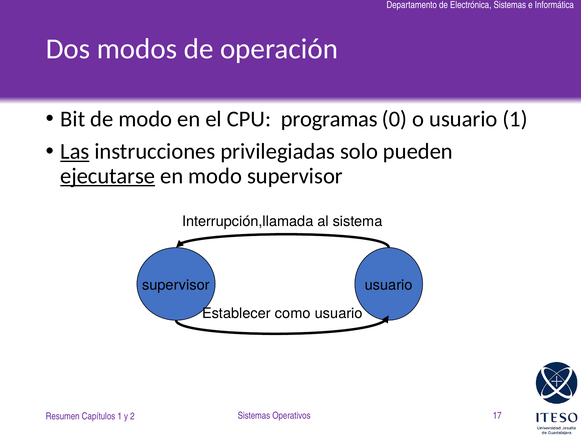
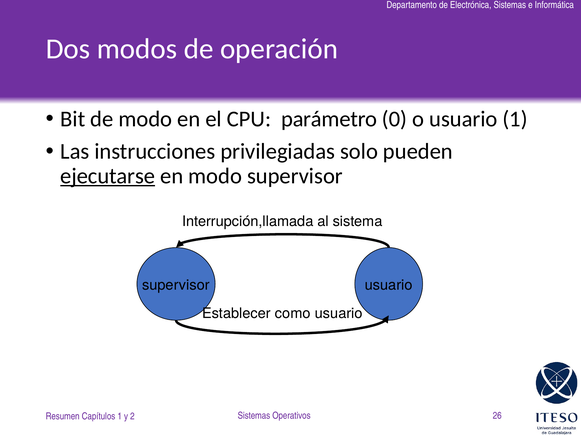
programas: programas -> parámetro
Las underline: present -> none
17: 17 -> 26
